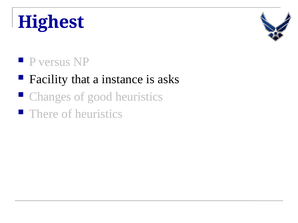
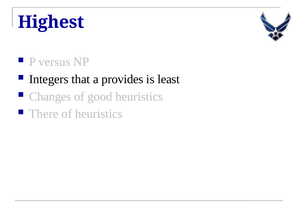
Facility: Facility -> Integers
instance: instance -> provides
asks: asks -> least
